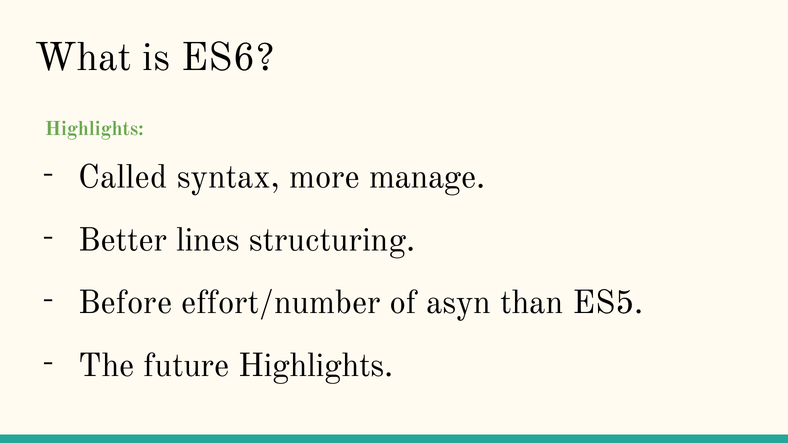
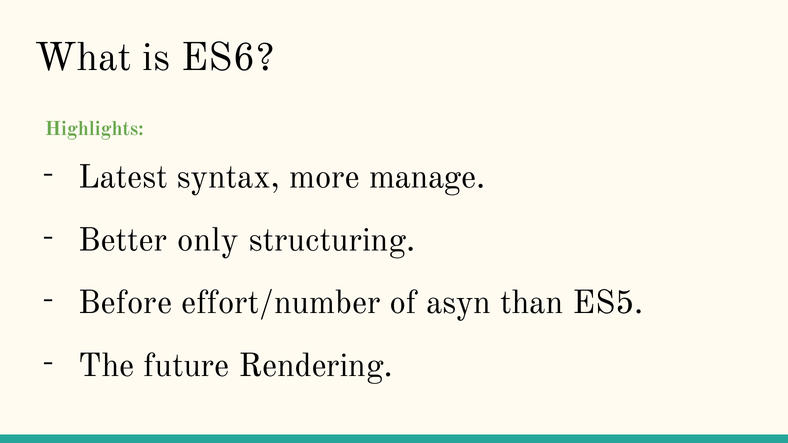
Called: Called -> Latest
lines: lines -> only
future Highlights: Highlights -> Rendering
